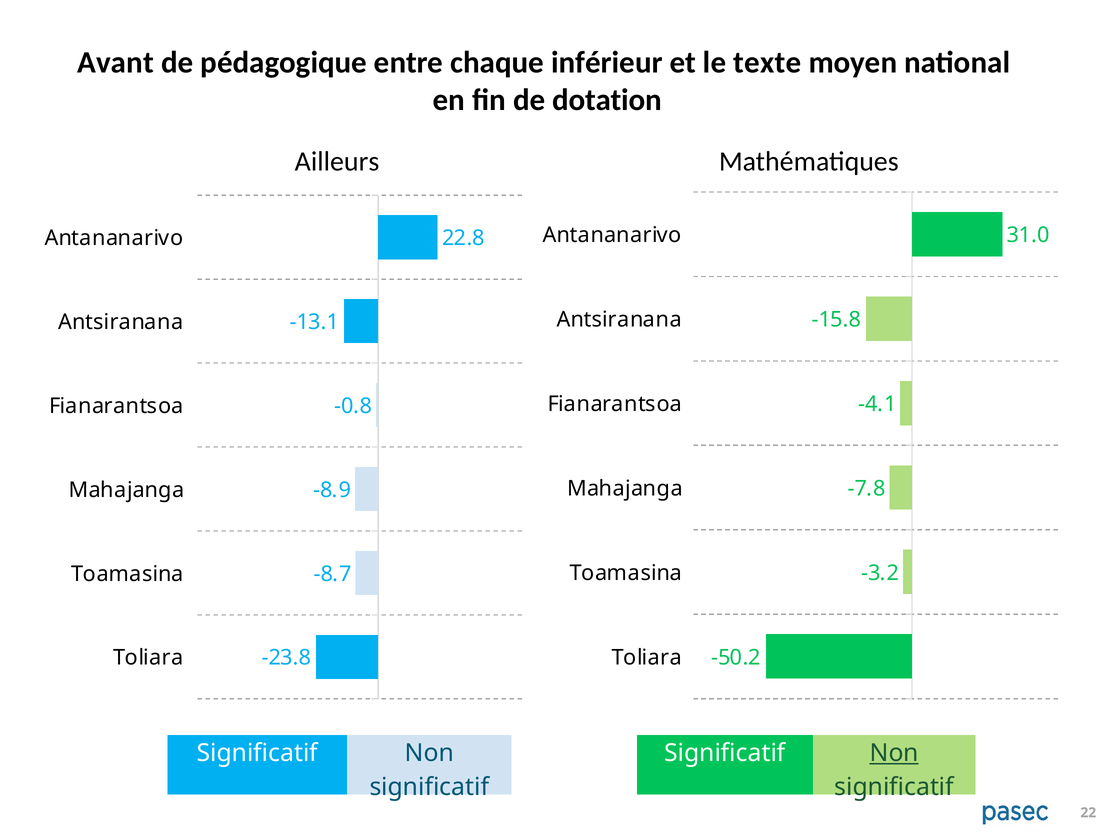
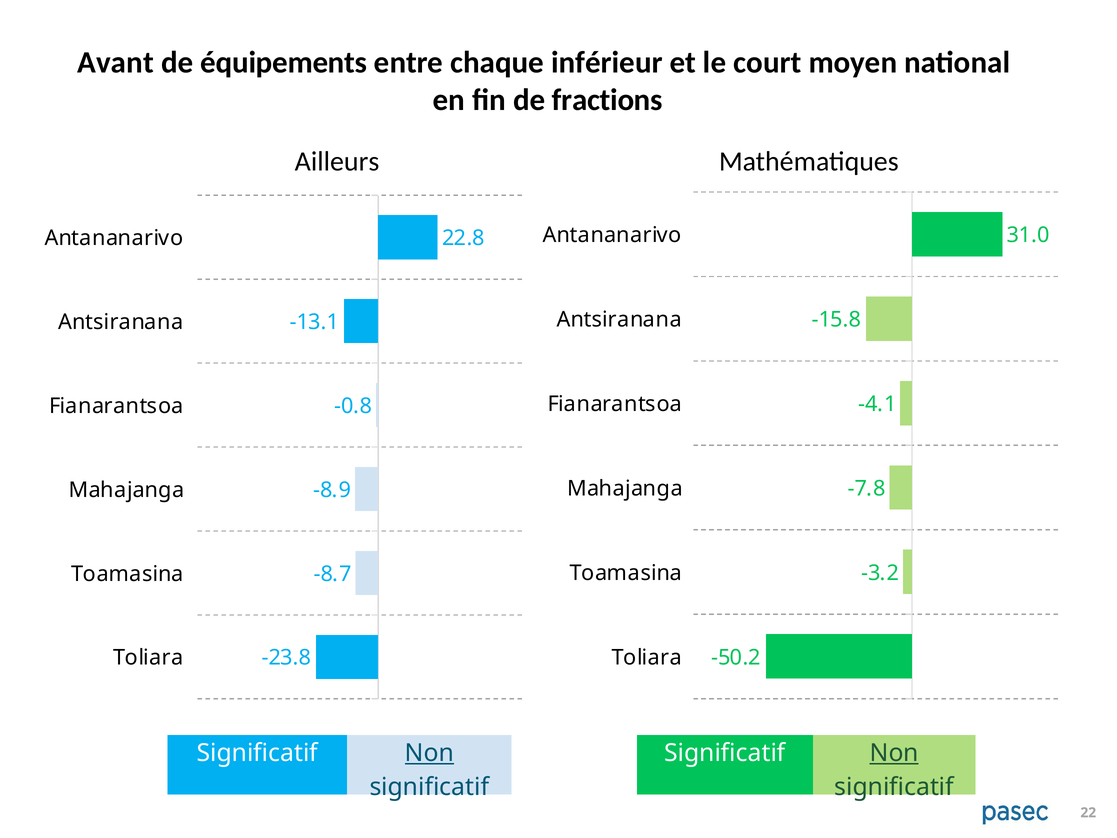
pédagogique: pédagogique -> équipements
texte: texte -> court
dotation: dotation -> fractions
Non at (429, 753) underline: none -> present
